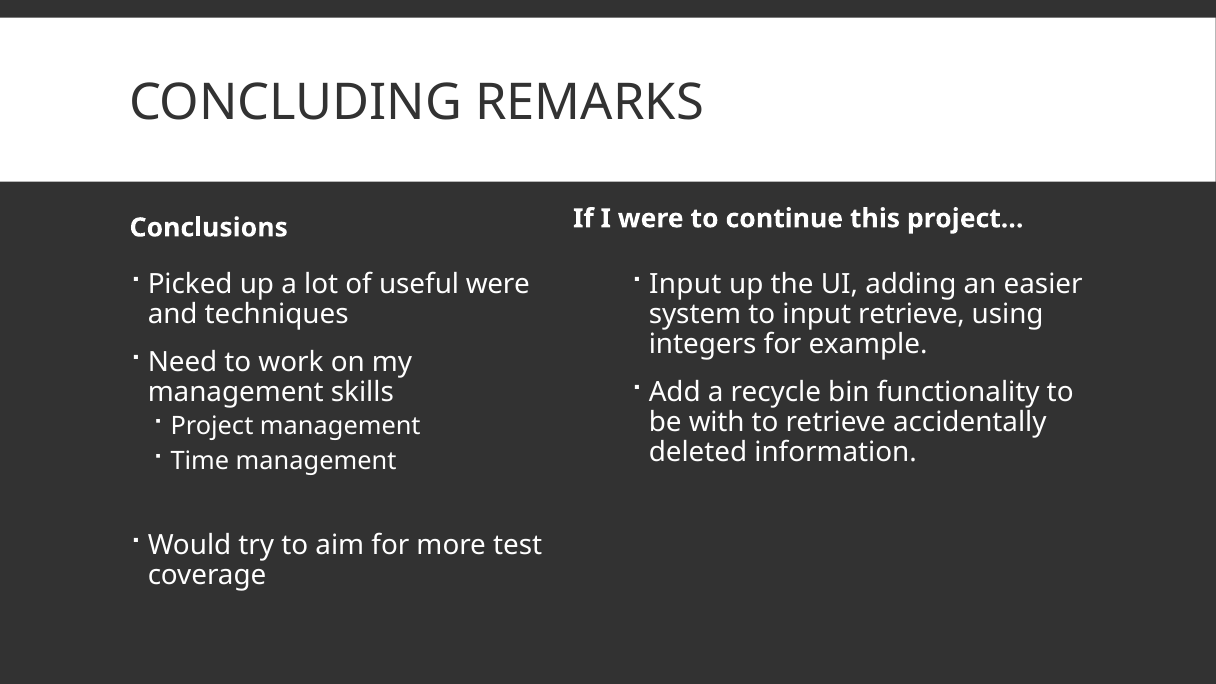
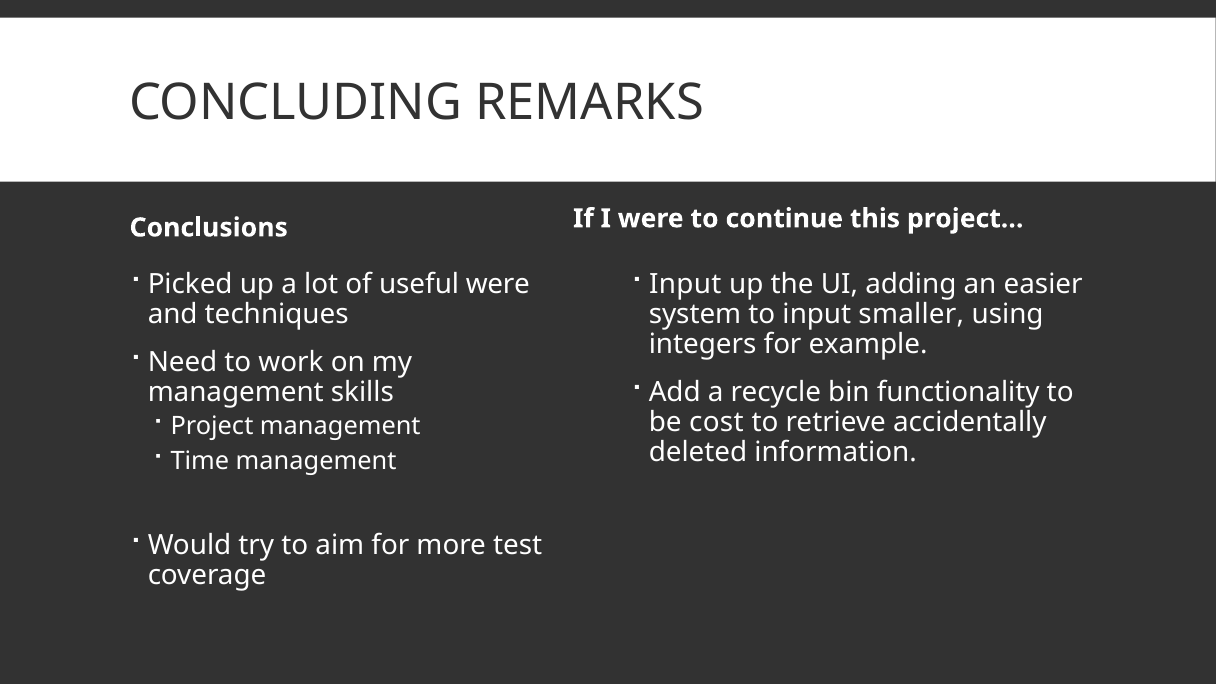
input retrieve: retrieve -> smaller
with: with -> cost
